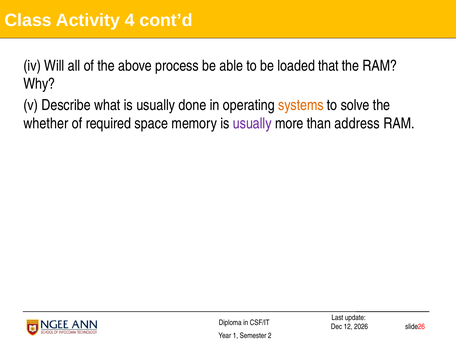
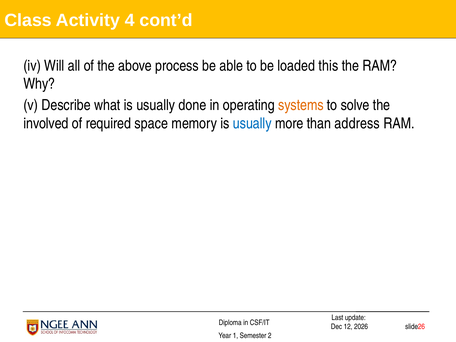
that: that -> this
whether: whether -> involved
usually at (252, 123) colour: purple -> blue
